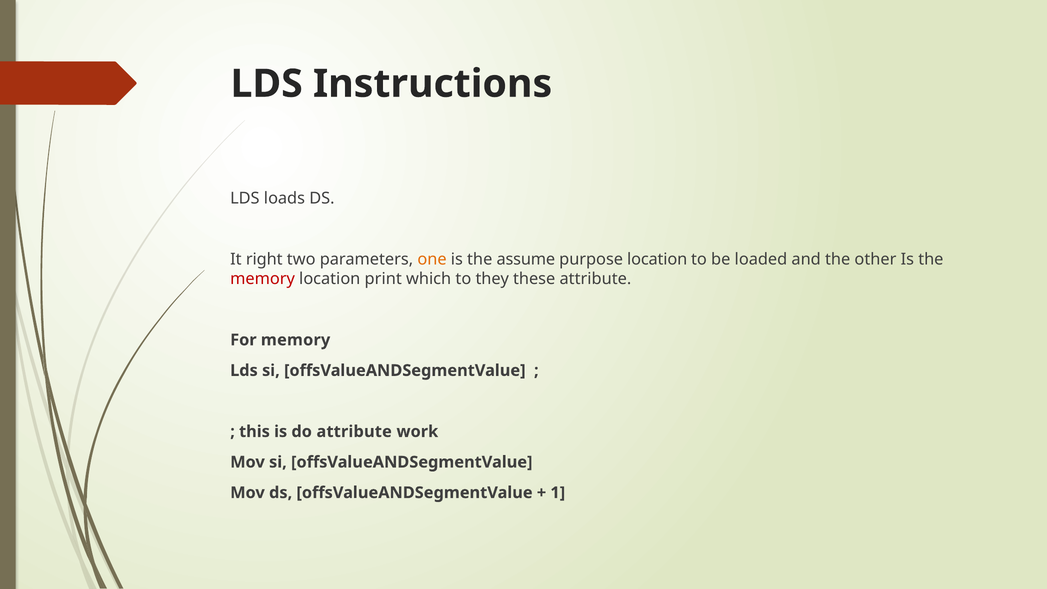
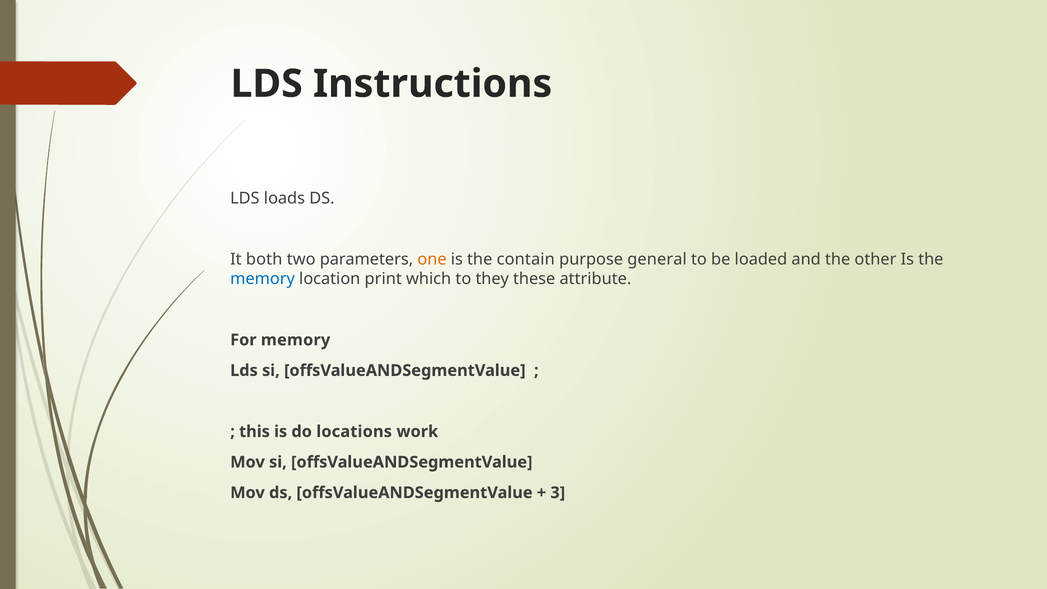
right: right -> both
assume: assume -> contain
purpose location: location -> general
memory at (263, 279) colour: red -> blue
do attribute: attribute -> locations
1: 1 -> 3
